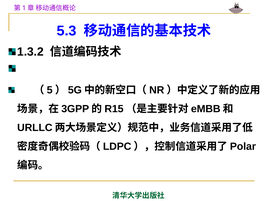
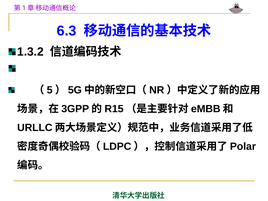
5.3: 5.3 -> 6.3
